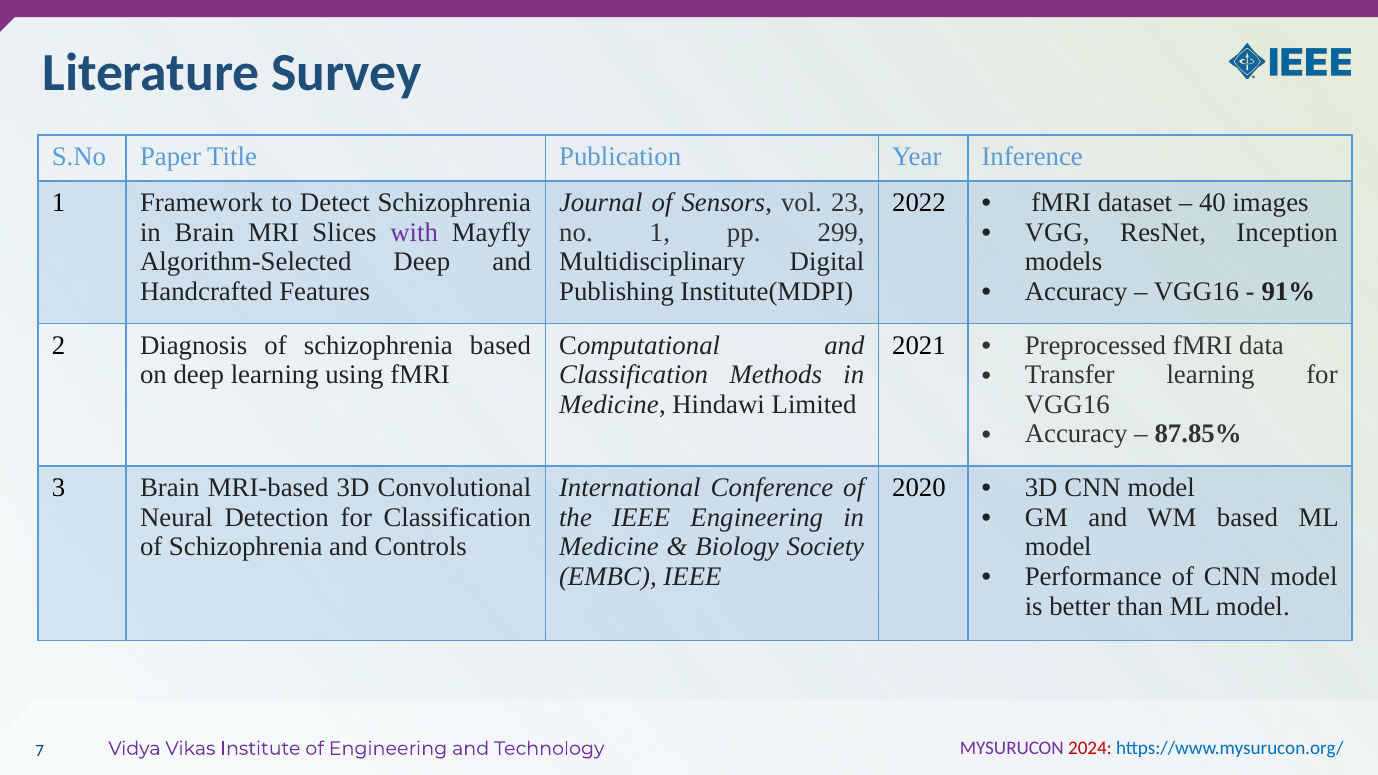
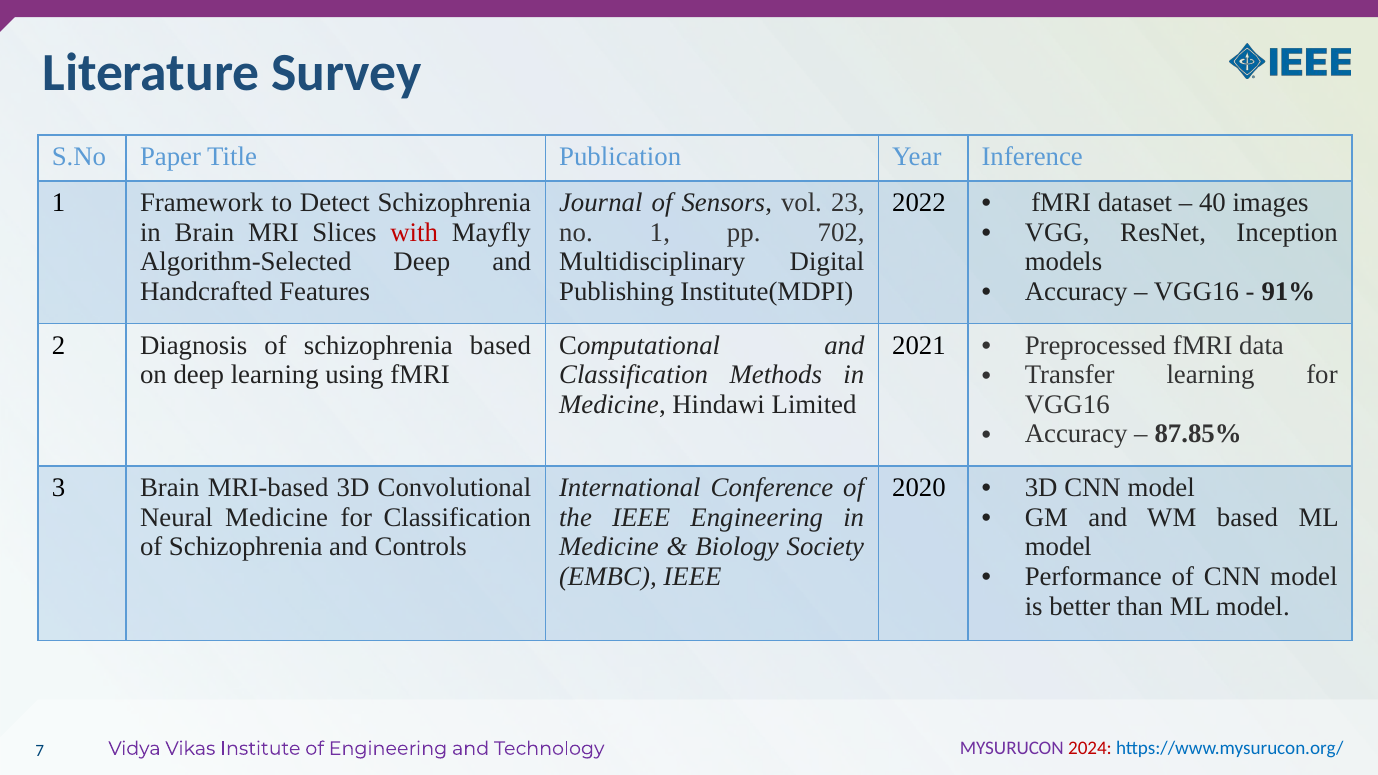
with colour: purple -> red
299: 299 -> 702
Neural Detection: Detection -> Medicine
